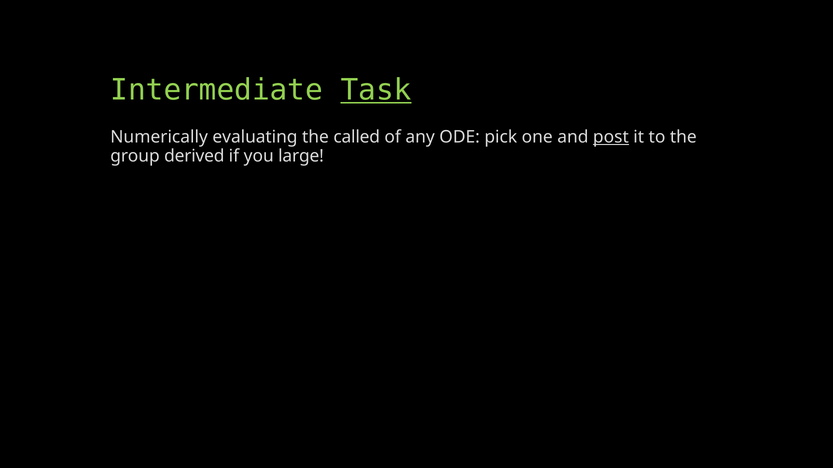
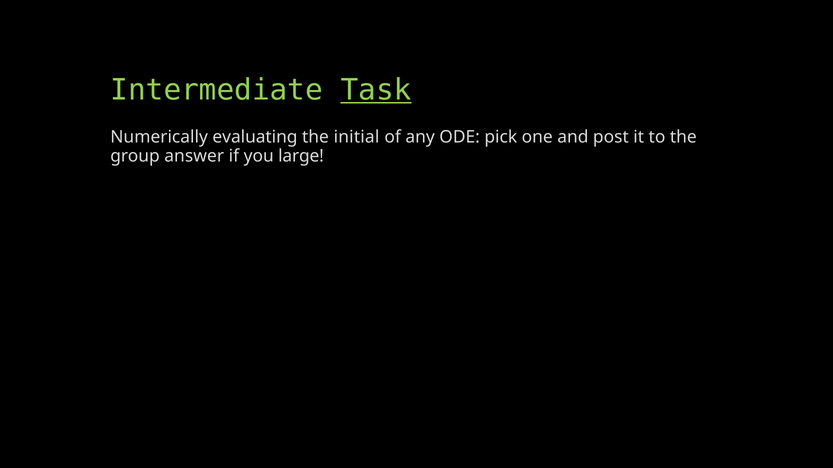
called: called -> initial
post underline: present -> none
derived: derived -> answer
